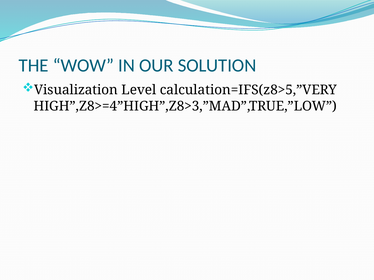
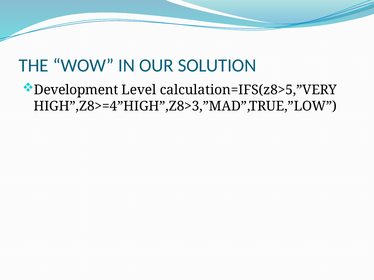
Visualization: Visualization -> Development
